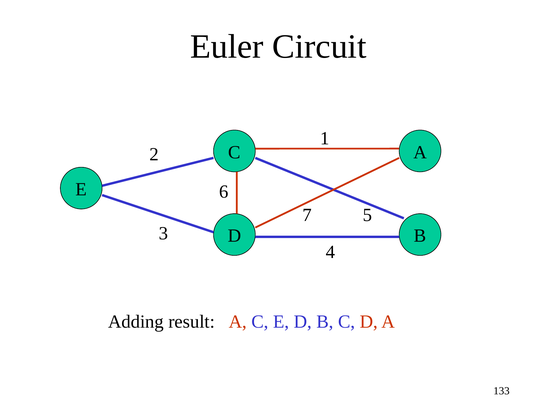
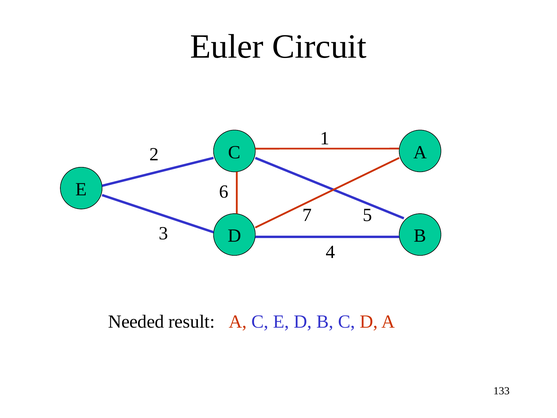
Adding: Adding -> Needed
